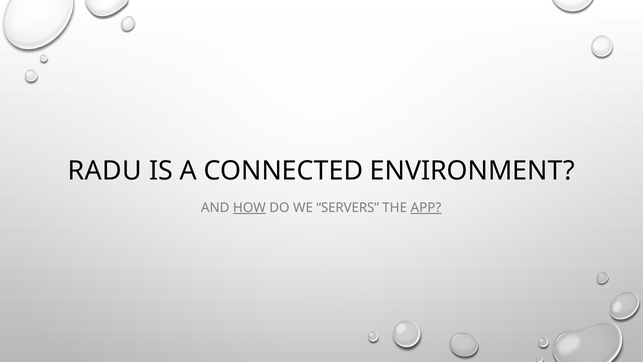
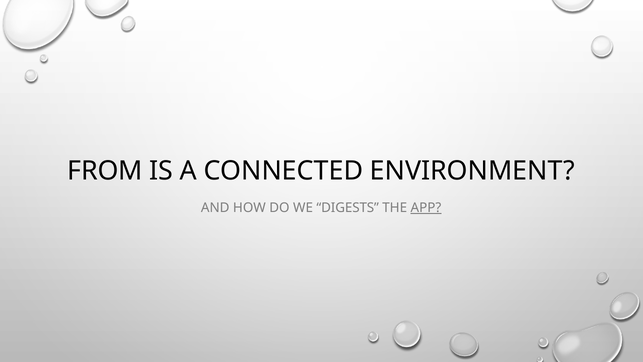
RADU: RADU -> FROM
HOW underline: present -> none
SERVERS: SERVERS -> DIGESTS
